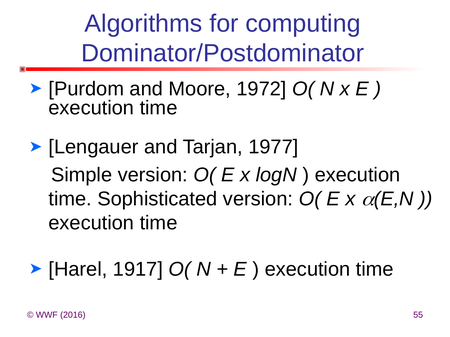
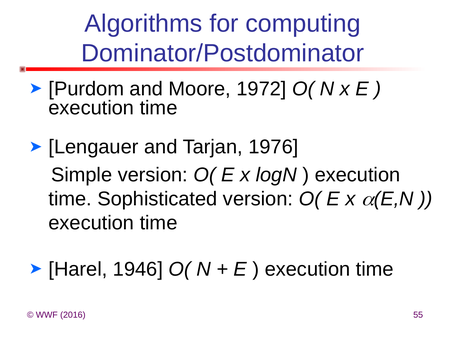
1977: 1977 -> 1976
1917: 1917 -> 1946
